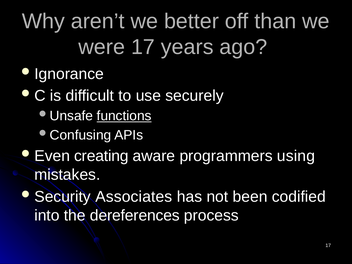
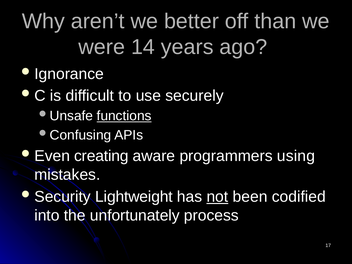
were 17: 17 -> 14
Associates: Associates -> Lightweight
not underline: none -> present
dereferences: dereferences -> unfortunately
